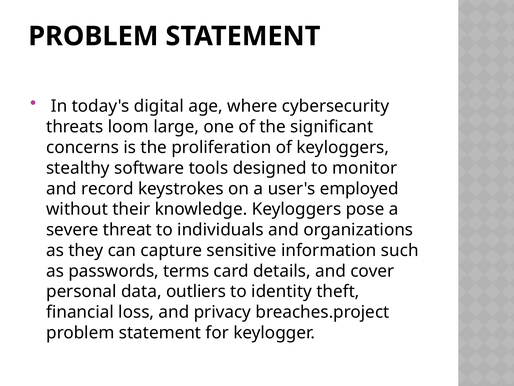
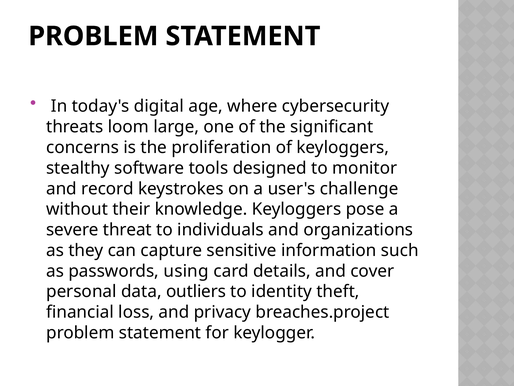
employed: employed -> challenge
terms: terms -> using
